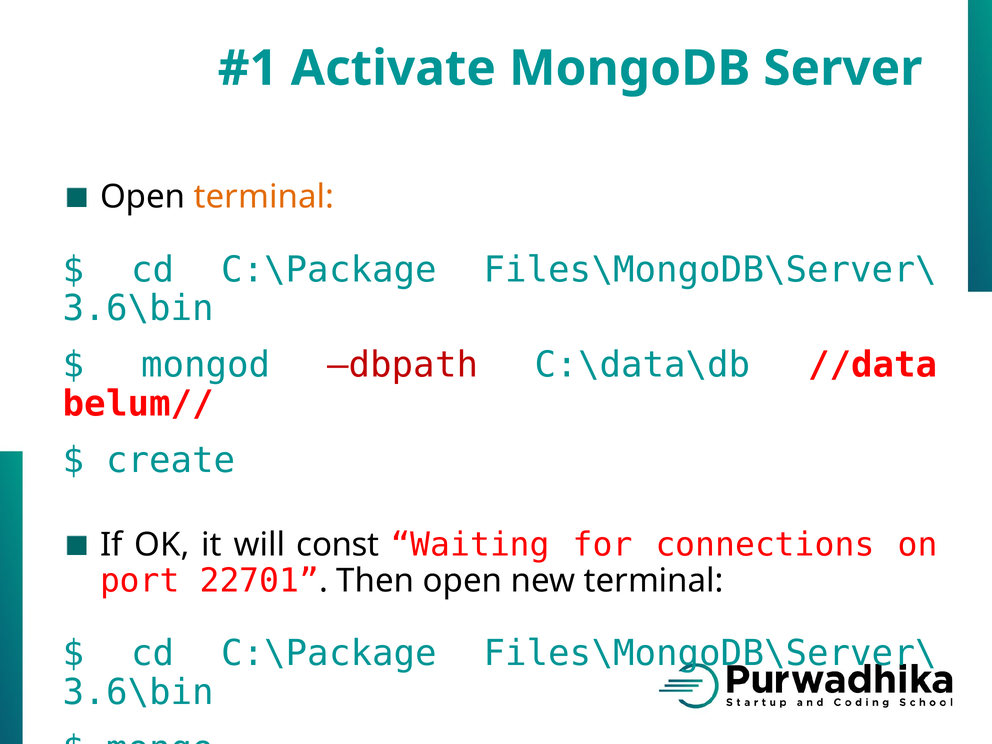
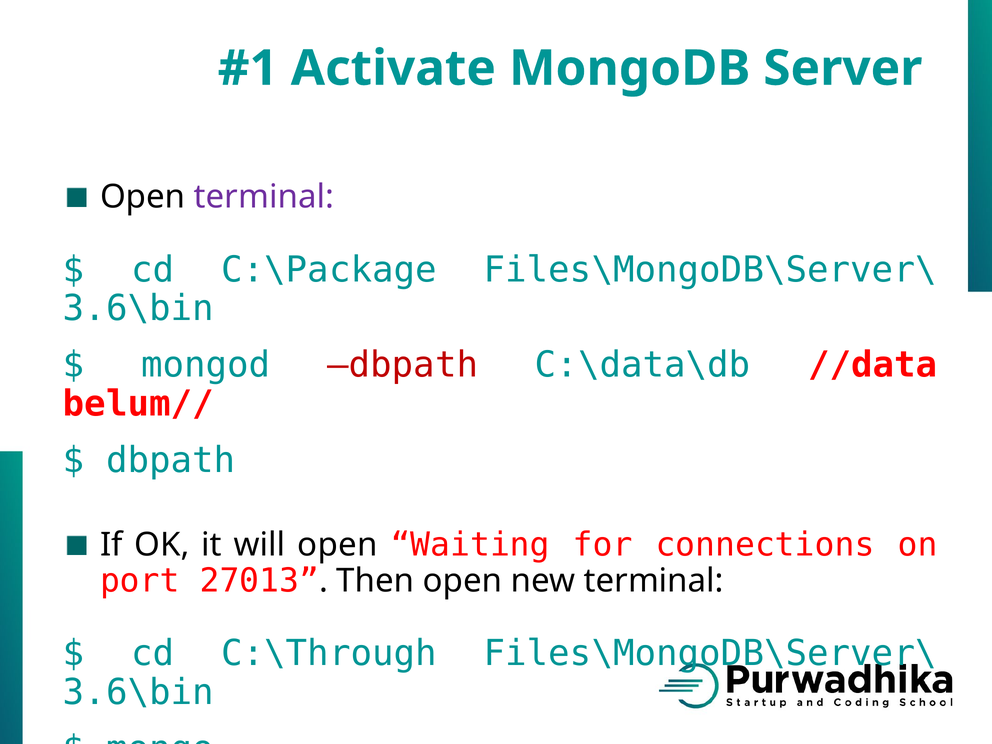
terminal at (264, 197) colour: orange -> purple
create at (171, 460): create -> dbpath
will const: const -> open
22701: 22701 -> 27013
C:\Package at (329, 654): C:\Package -> C:\Through
